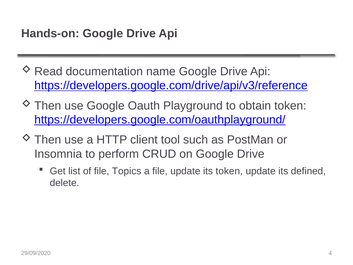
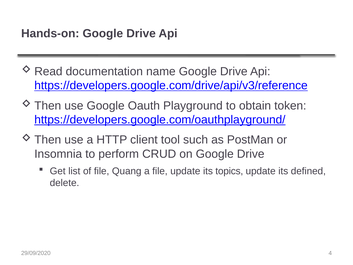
Topics: Topics -> Quang
its token: token -> topics
